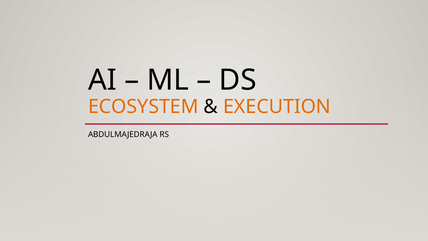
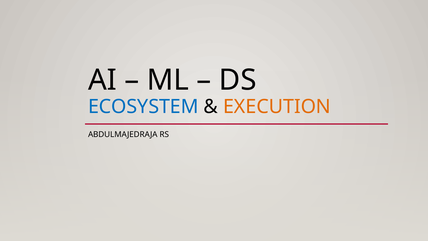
ECOSYSTEM colour: orange -> blue
